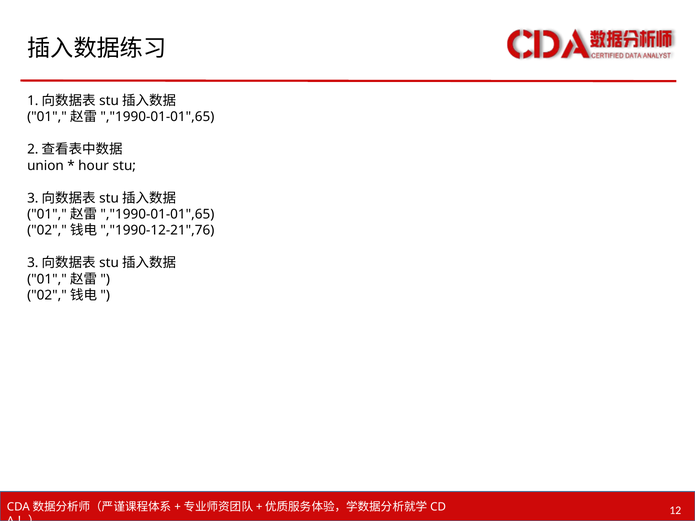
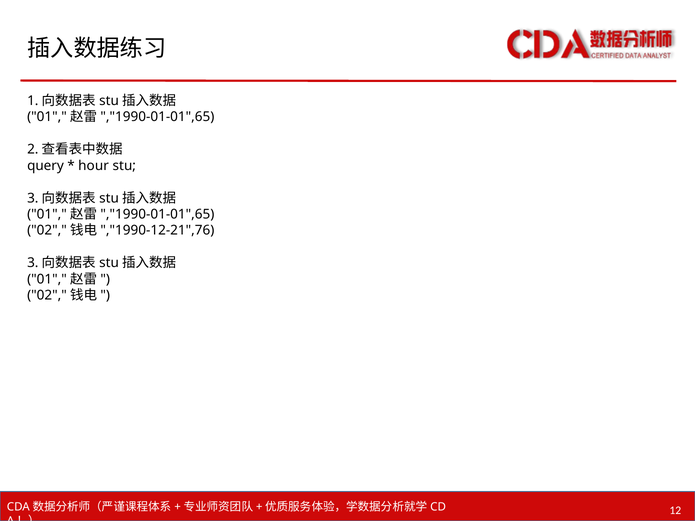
union: union -> query
